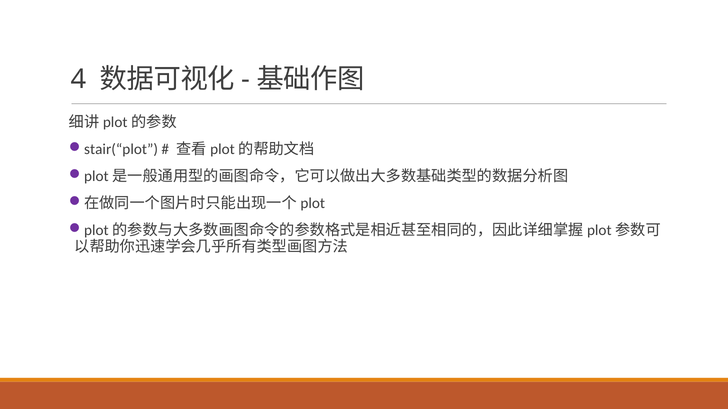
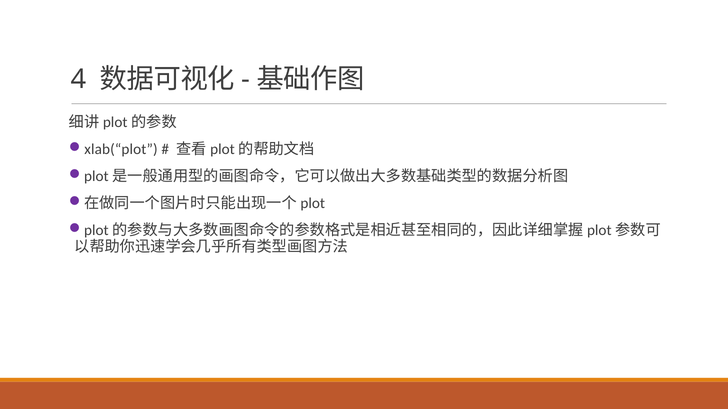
stair(“plot: stair(“plot -> xlab(“plot
